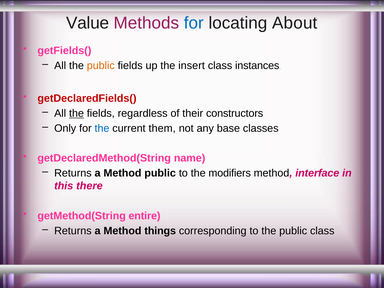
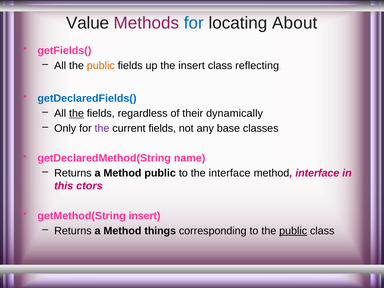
instances: instances -> reflecting
getDeclaredFields( colour: red -> blue
constructors: constructors -> dynamically
the at (102, 128) colour: blue -> purple
current them: them -> fields
the modifiers: modifiers -> interface
there: there -> ctors
getMethod(String entire: entire -> insert
public at (293, 231) underline: none -> present
